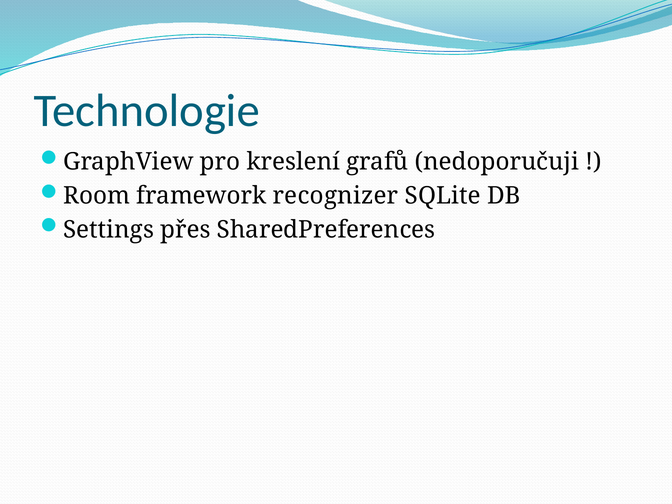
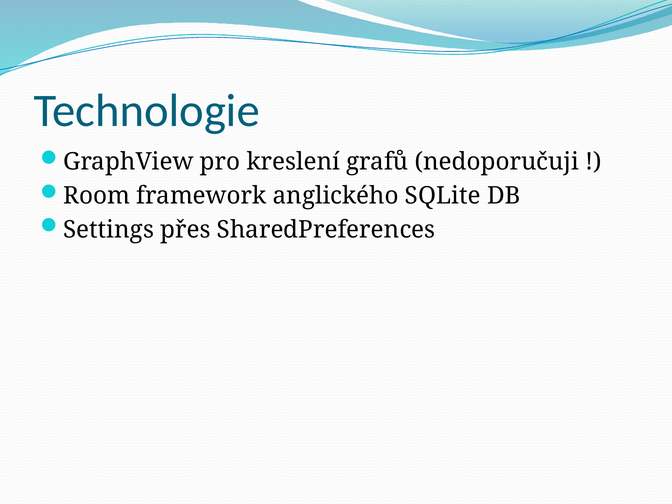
recognizer: recognizer -> anglického
